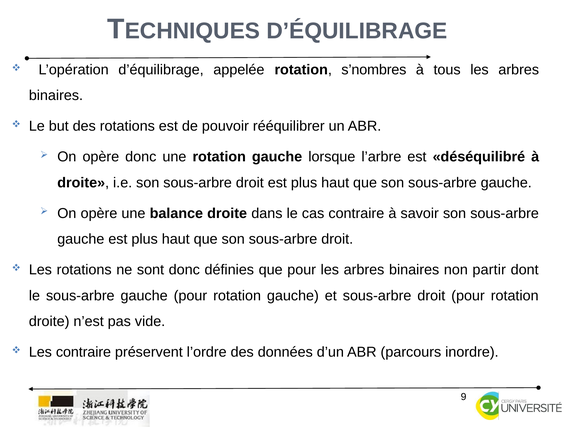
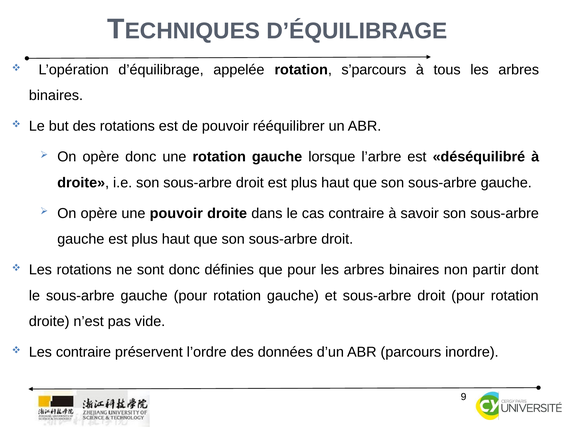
s’nombres: s’nombres -> s’parcours
une balance: balance -> pouvoir
